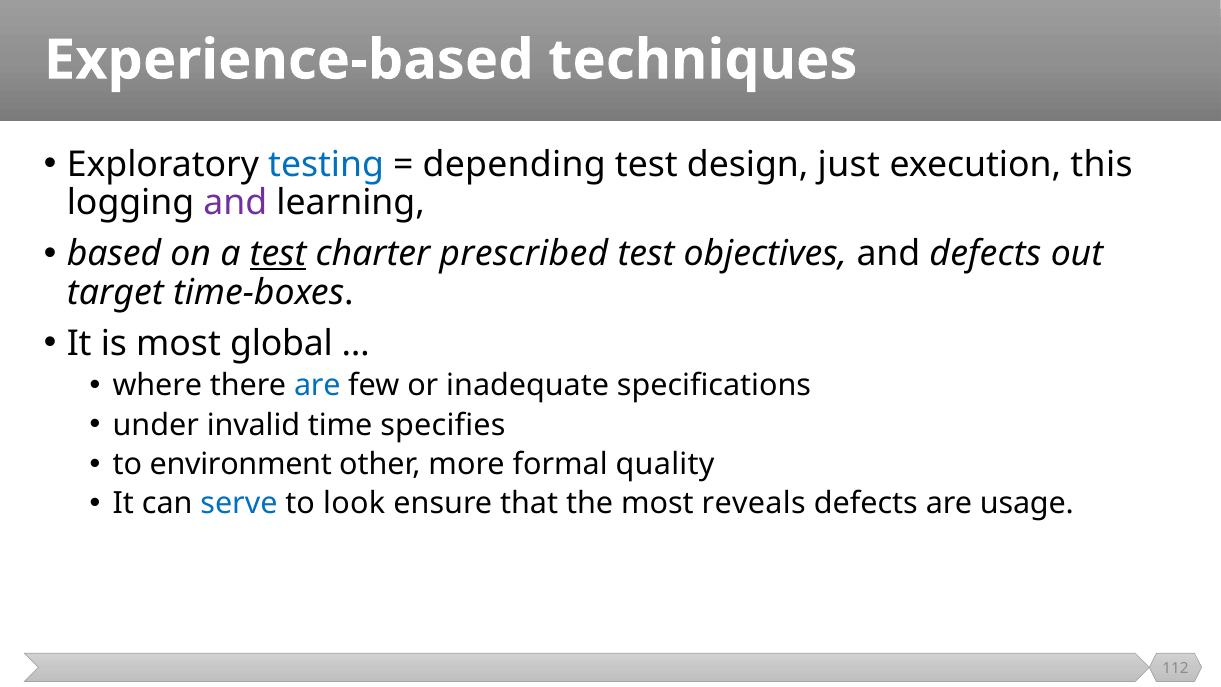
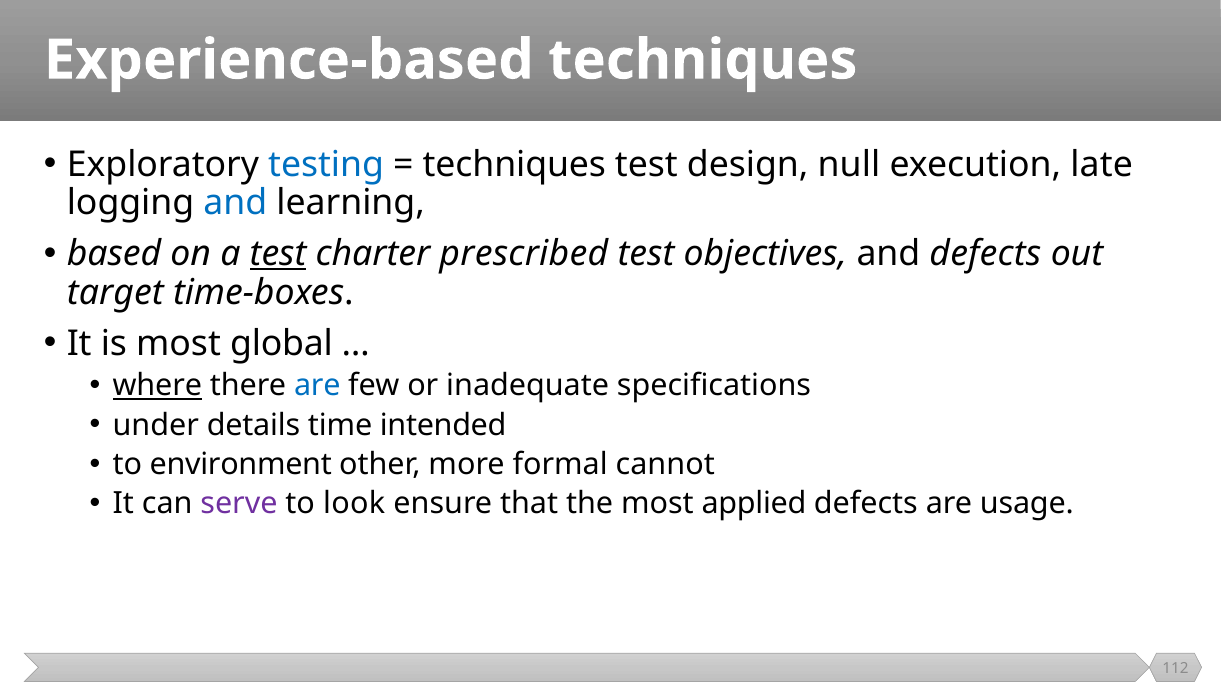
depending at (514, 164): depending -> techniques
just: just -> null
this: this -> late
and at (235, 203) colour: purple -> blue
where underline: none -> present
invalid: invalid -> details
specifies: specifies -> intended
quality: quality -> cannot
serve colour: blue -> purple
reveals: reveals -> applied
